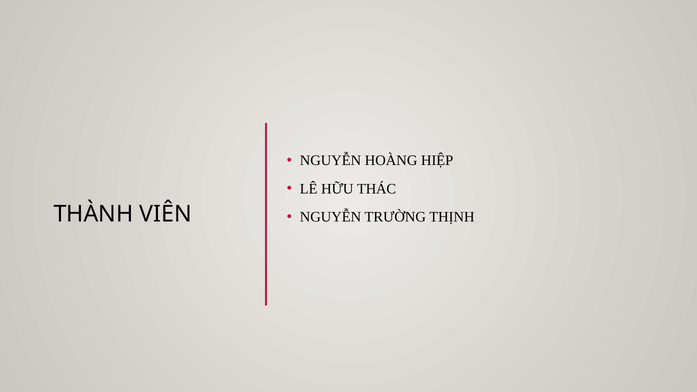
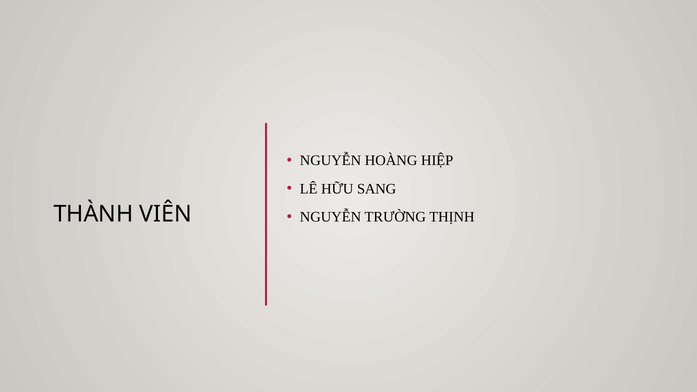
THÁC: THÁC -> SANG
